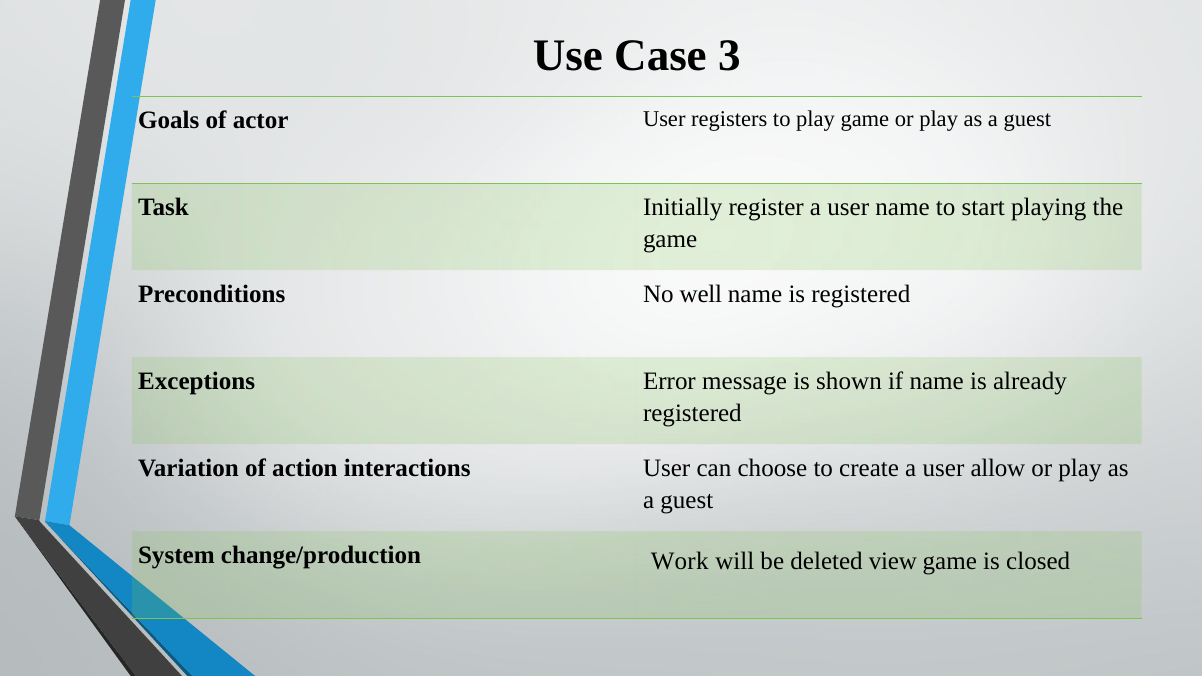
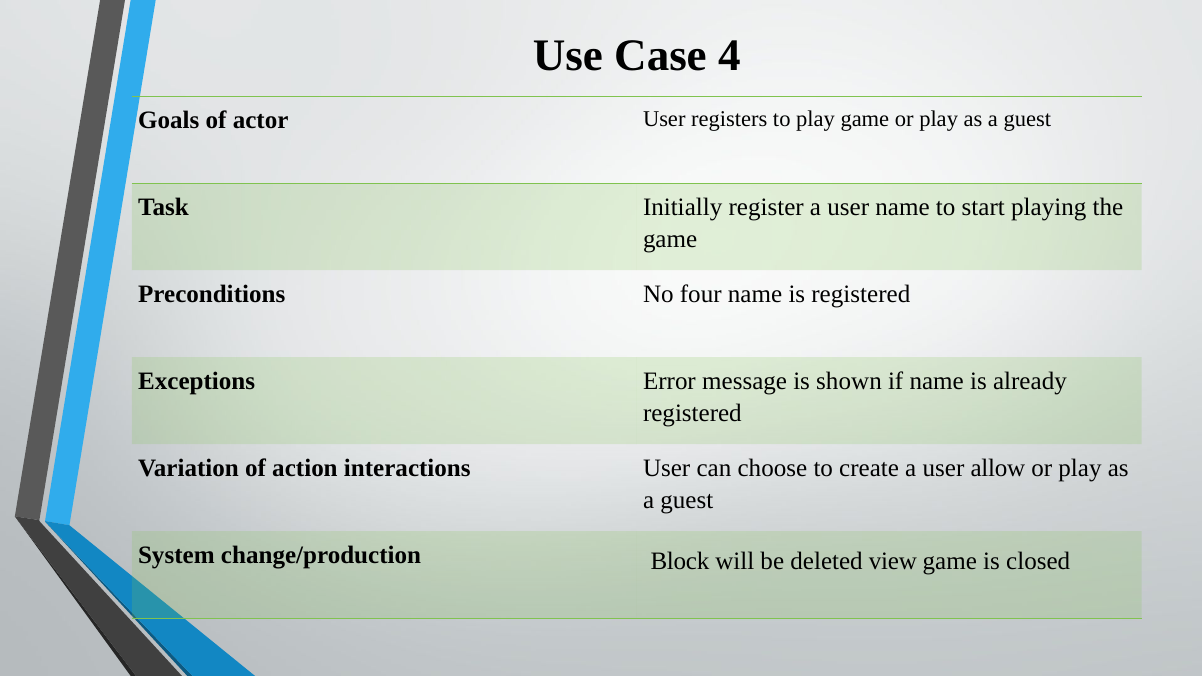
3: 3 -> 4
well: well -> four
Work: Work -> Block
